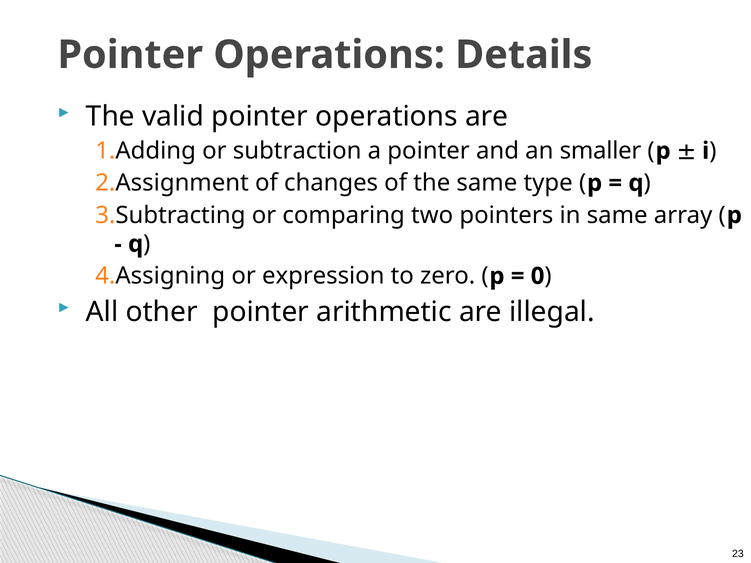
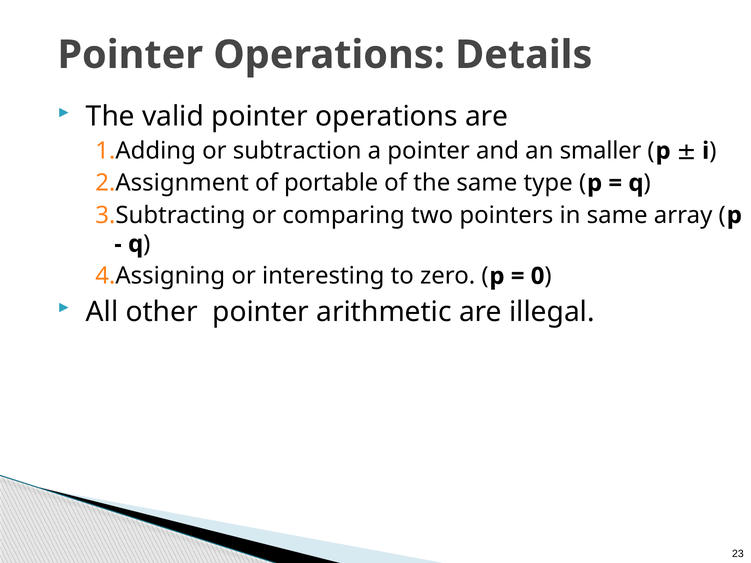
changes: changes -> portable
expression: expression -> interesting
